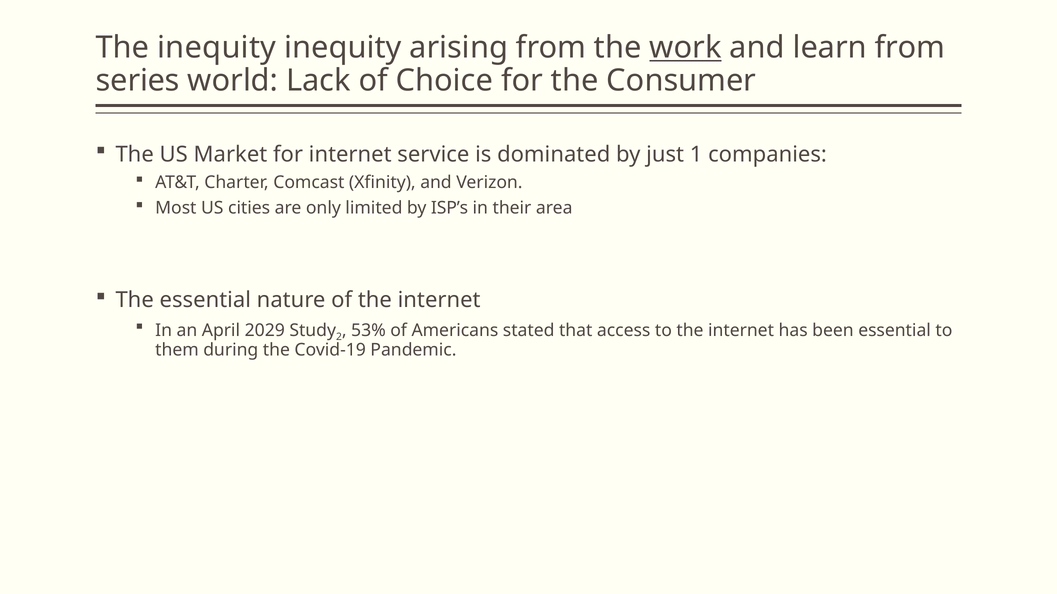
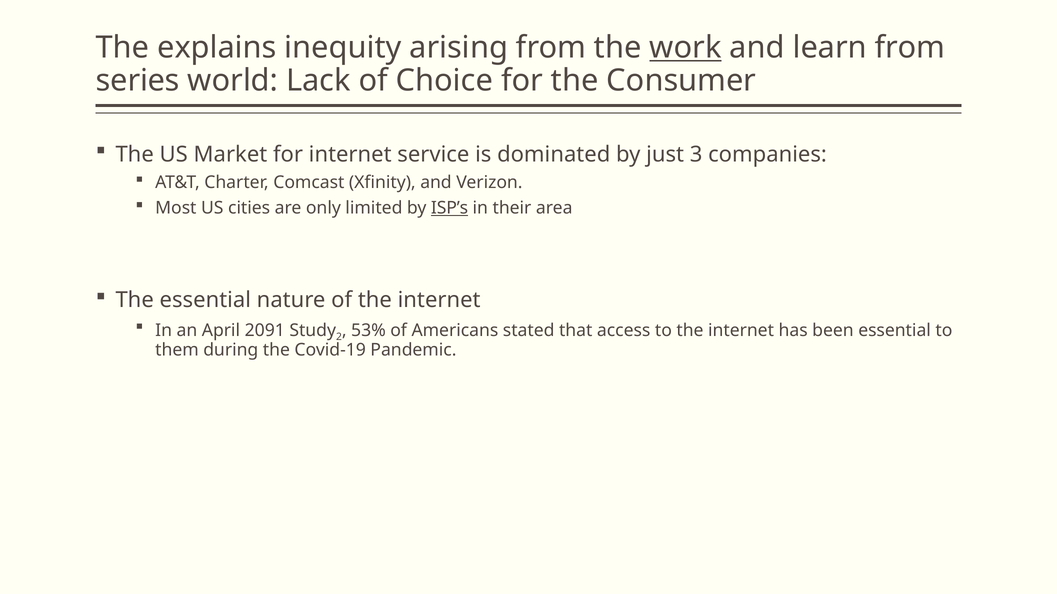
The inequity: inequity -> explains
1: 1 -> 3
ISP’s underline: none -> present
2029: 2029 -> 2091
